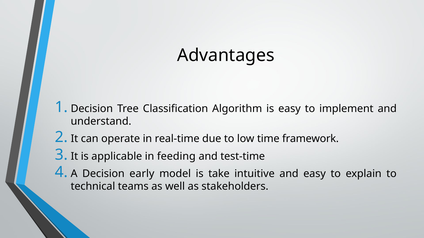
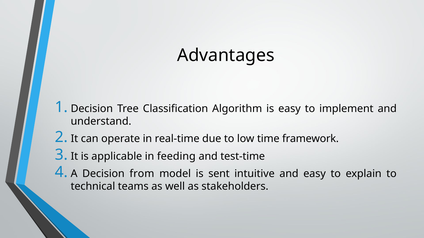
early: early -> from
take: take -> sent
